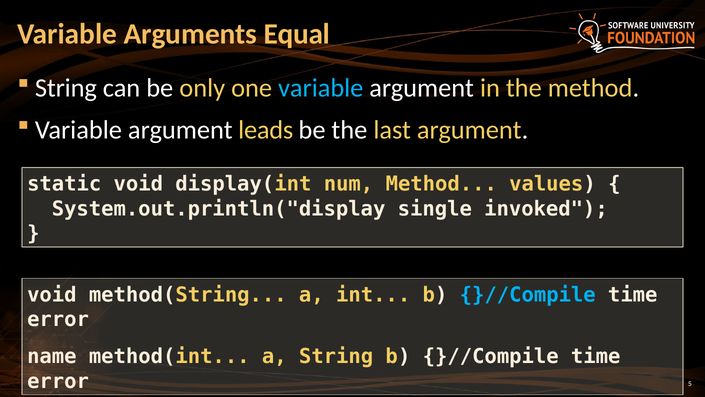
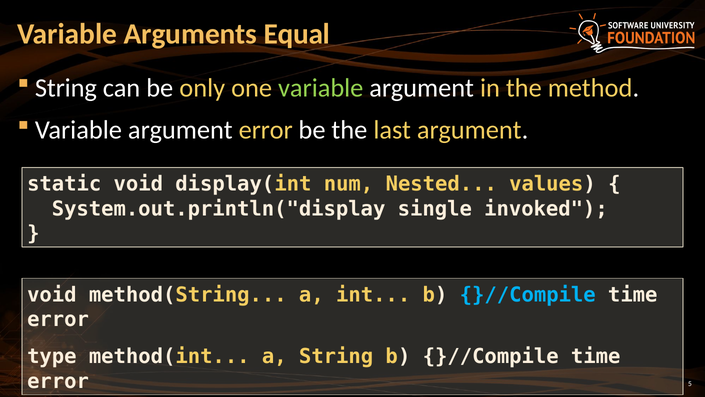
variable at (321, 88) colour: light blue -> light green
argument leads: leads -> error
num Method: Method -> Nested
name: name -> type
